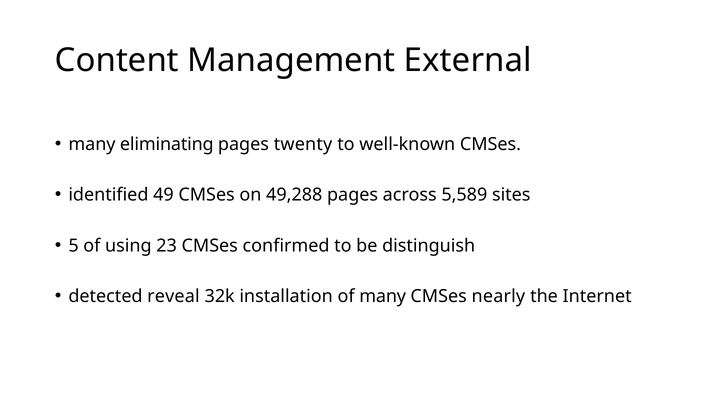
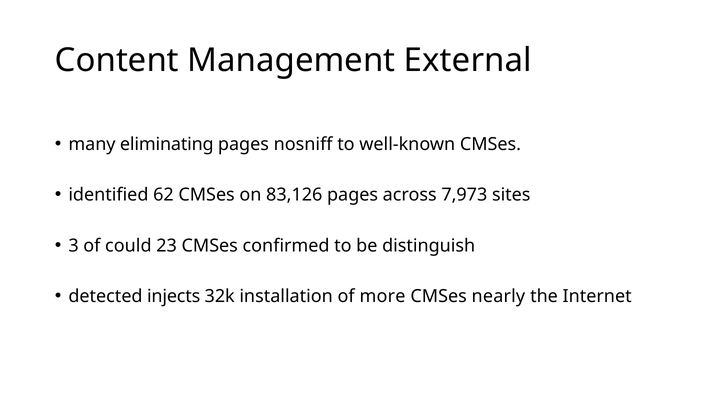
twenty: twenty -> nosniff
49: 49 -> 62
49,288: 49,288 -> 83,126
5,589: 5,589 -> 7,973
5: 5 -> 3
using: using -> could
reveal: reveal -> injects
of many: many -> more
